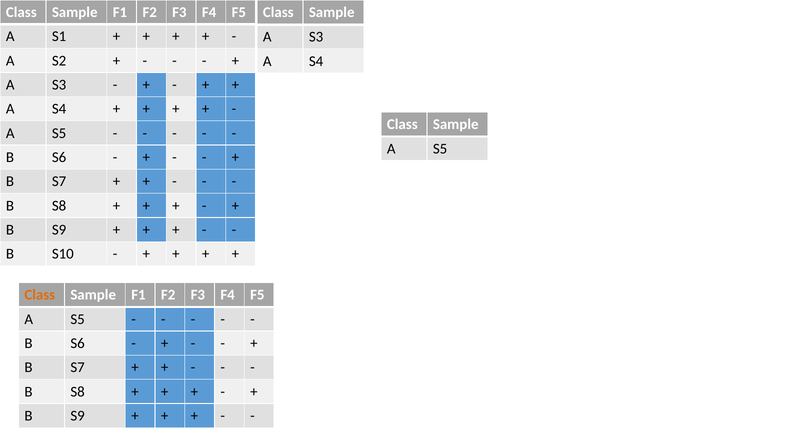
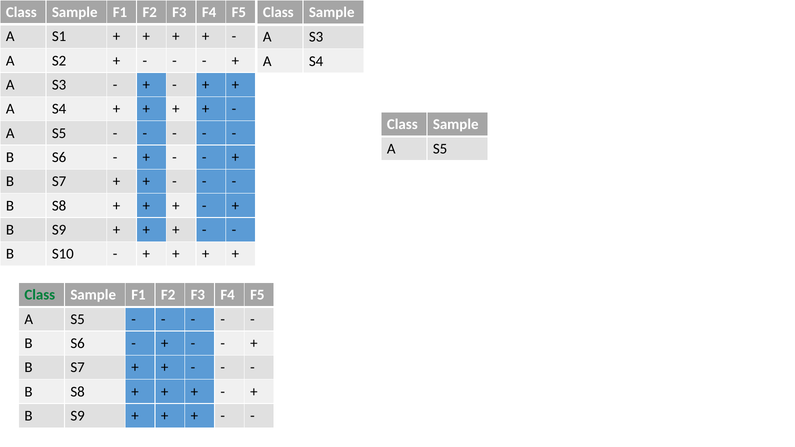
Class at (40, 295) colour: orange -> green
